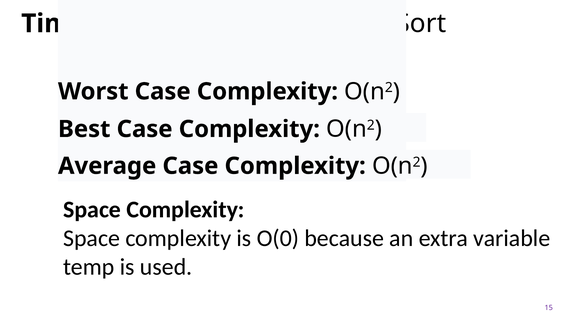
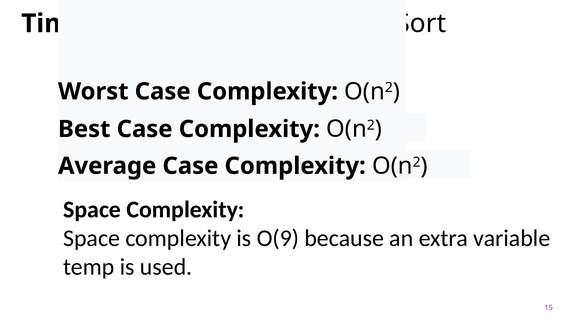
O(0: O(0 -> O(9
